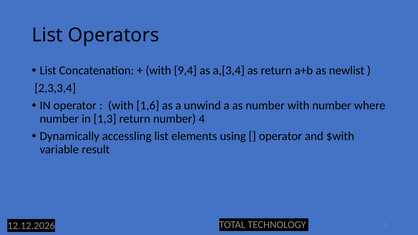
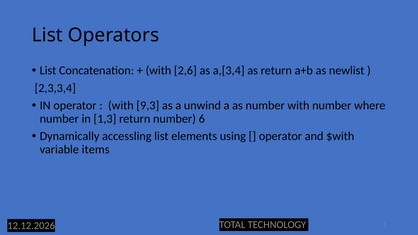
9,4: 9,4 -> 2,6
1,6: 1,6 -> 9,3
4: 4 -> 6
result: result -> items
